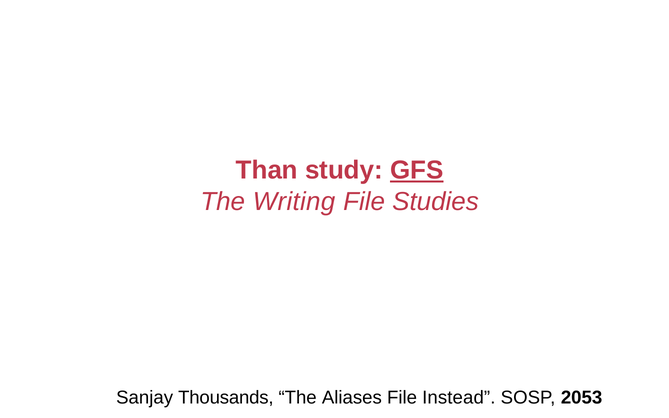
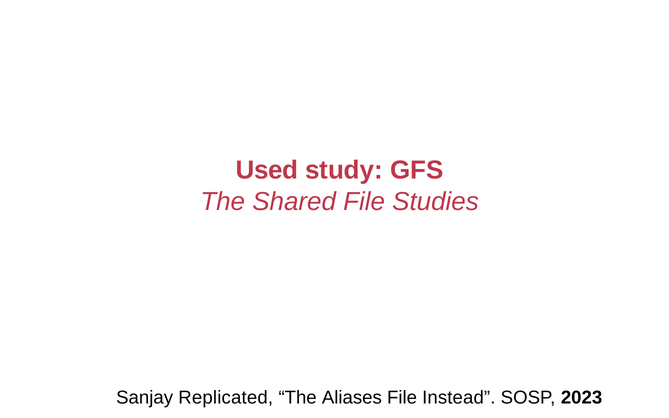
Than: Than -> Used
GFS underline: present -> none
Writing: Writing -> Shared
Thousands: Thousands -> Replicated
2053: 2053 -> 2023
